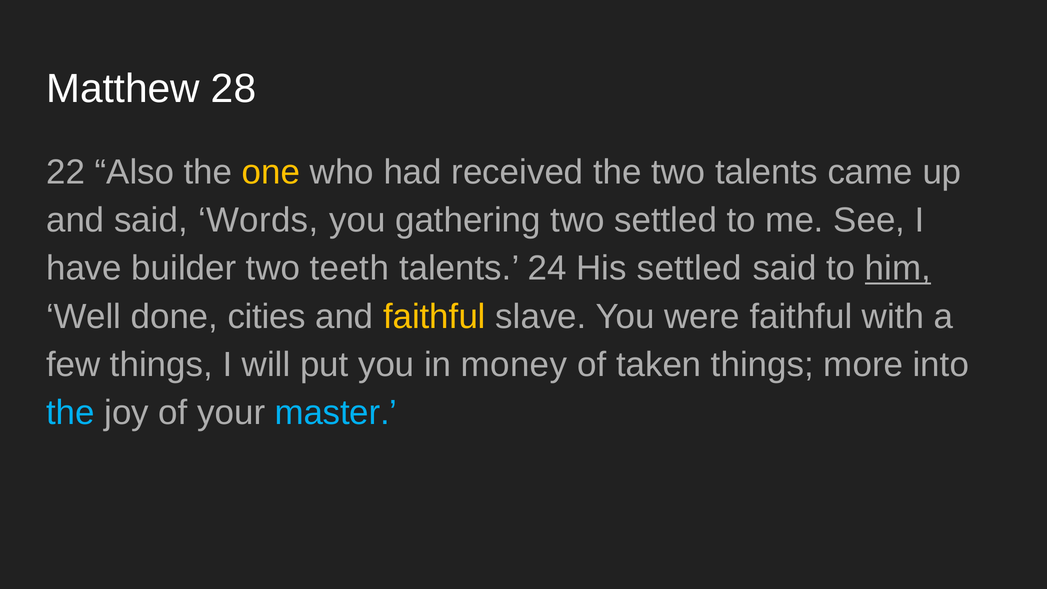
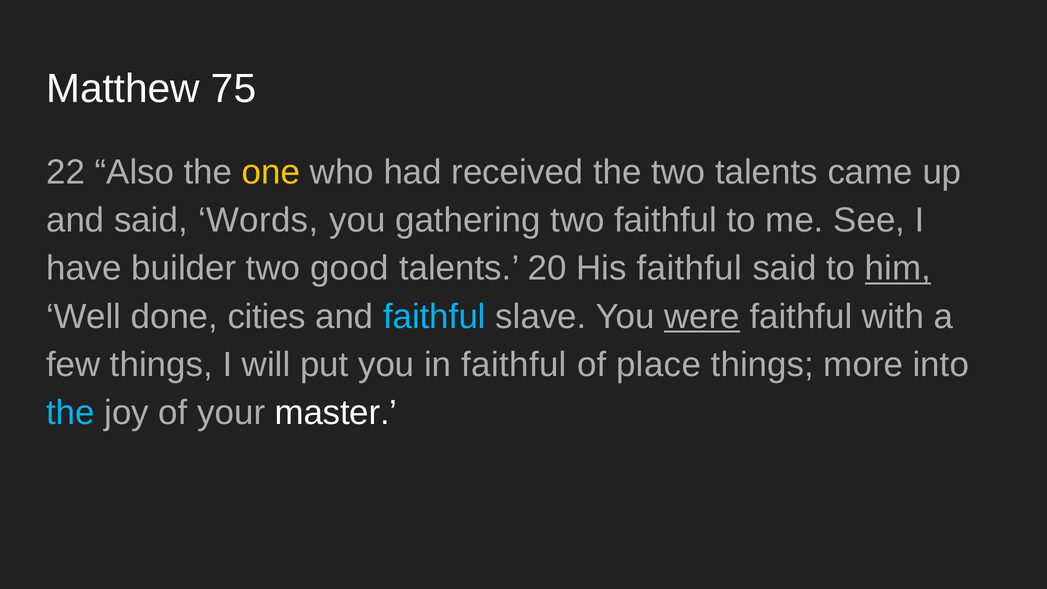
28: 28 -> 75
two settled: settled -> faithful
teeth: teeth -> good
24: 24 -> 20
His settled: settled -> faithful
faithful at (434, 317) colour: yellow -> light blue
were underline: none -> present
in money: money -> faithful
taken: taken -> place
master colour: light blue -> white
